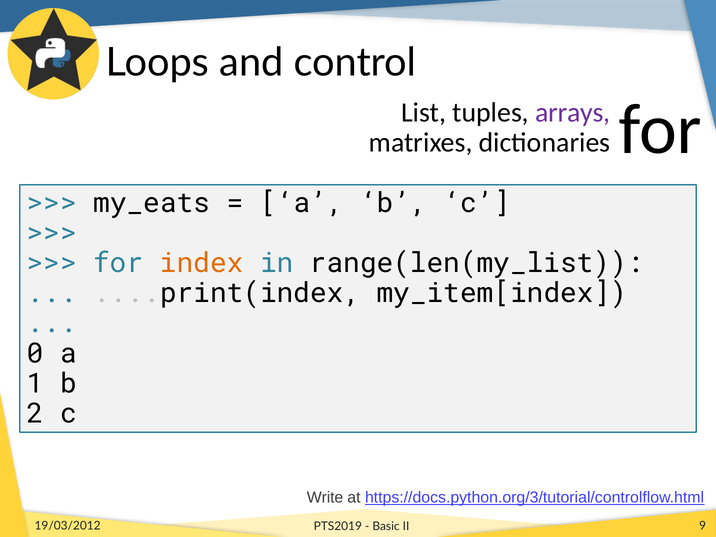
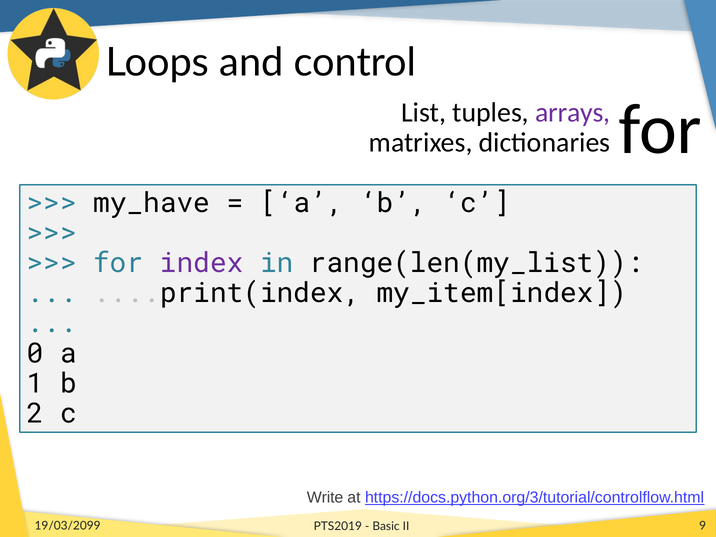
my_eats: my_eats -> my_have
index colour: orange -> purple
19/03/2012: 19/03/2012 -> 19/03/2099
